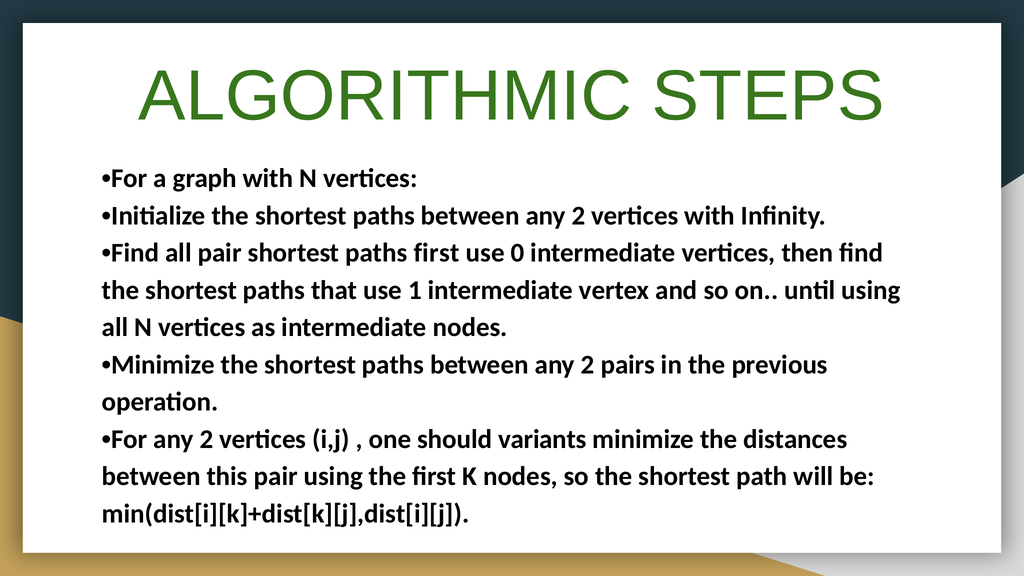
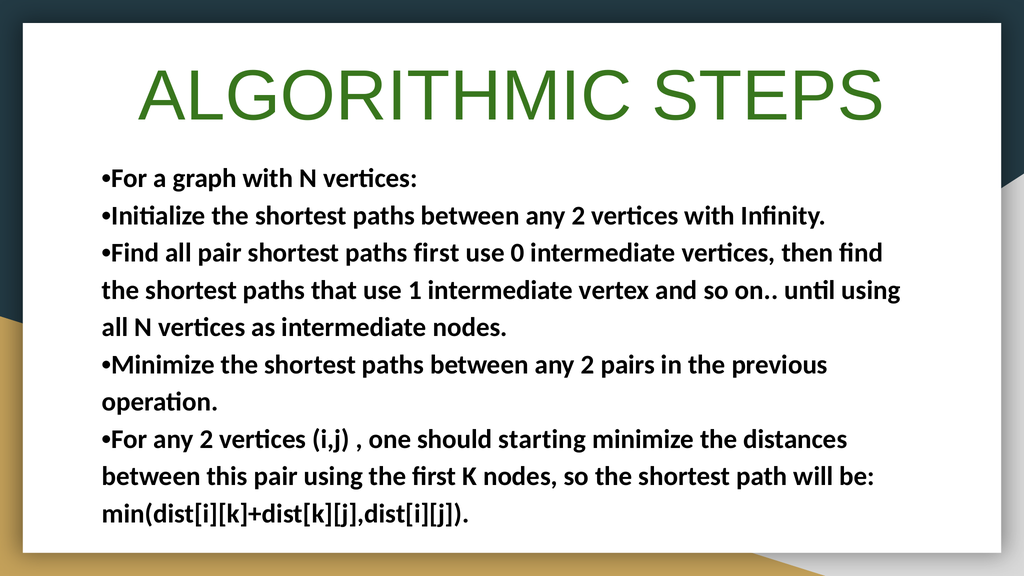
variants: variants -> starting
